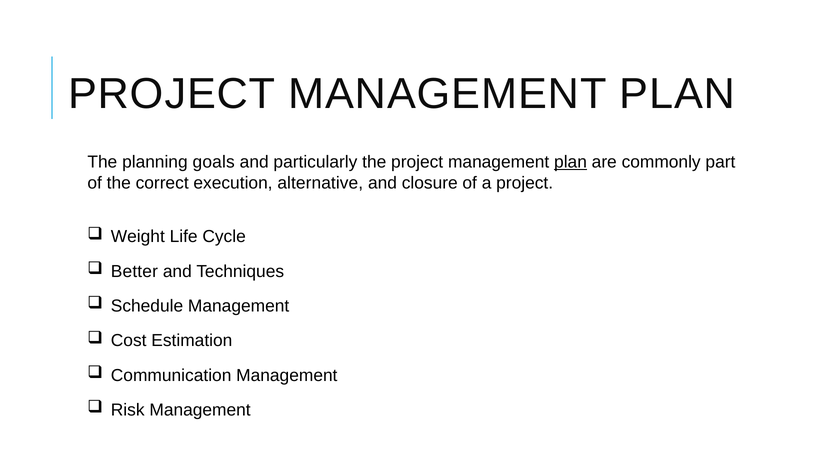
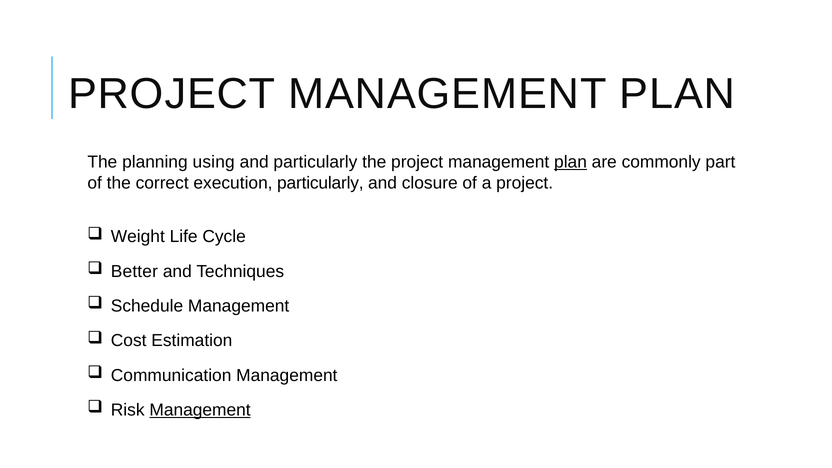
goals: goals -> using
execution alternative: alternative -> particularly
Management at (200, 410) underline: none -> present
